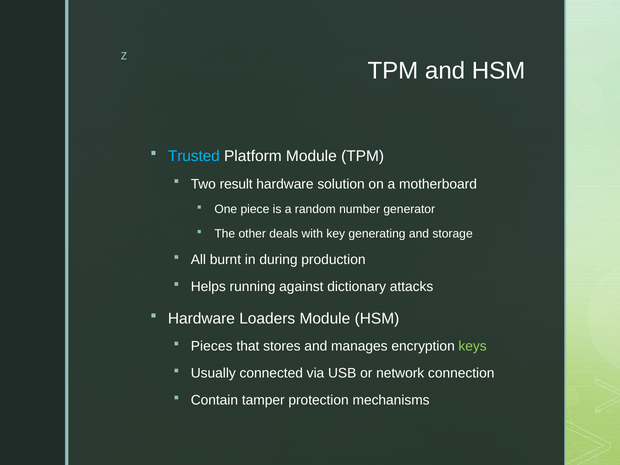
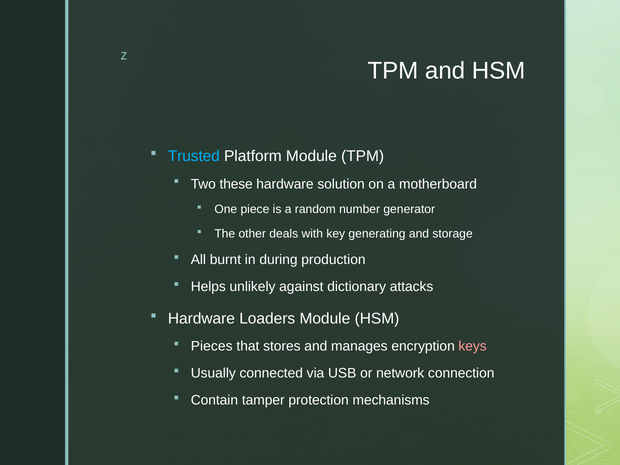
result: result -> these
running: running -> unlikely
keys colour: light green -> pink
